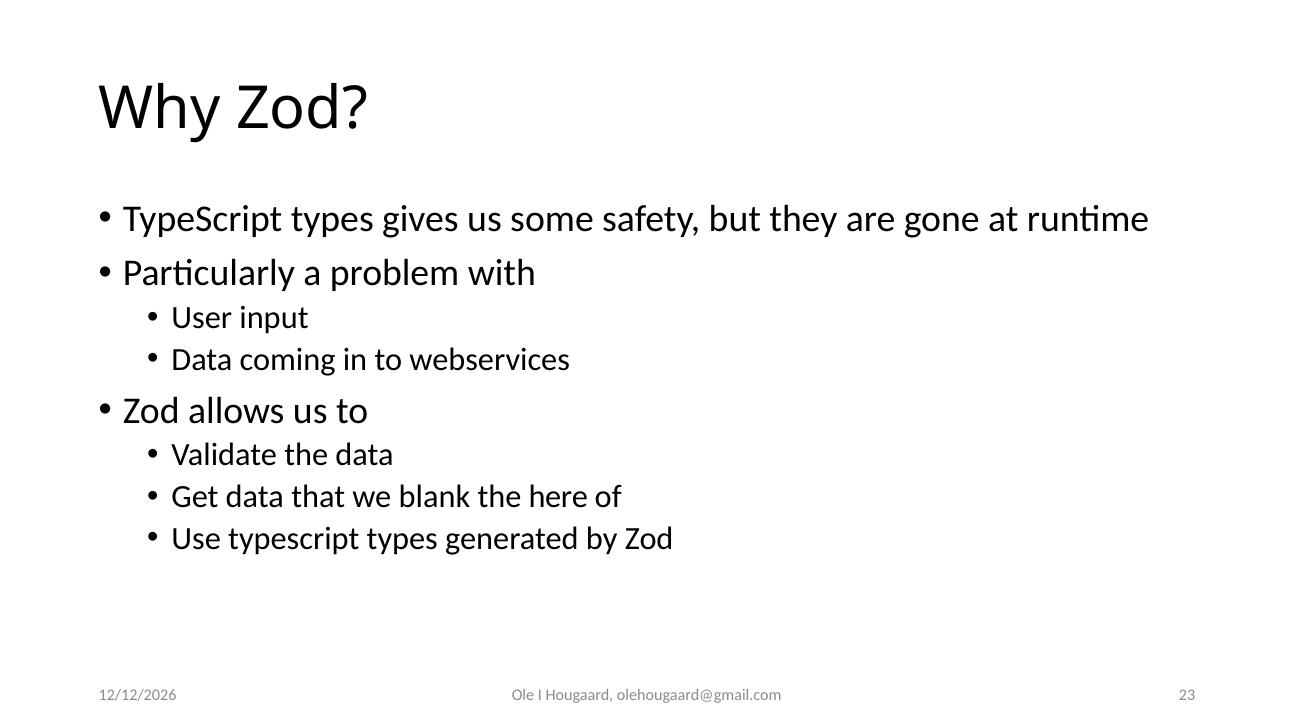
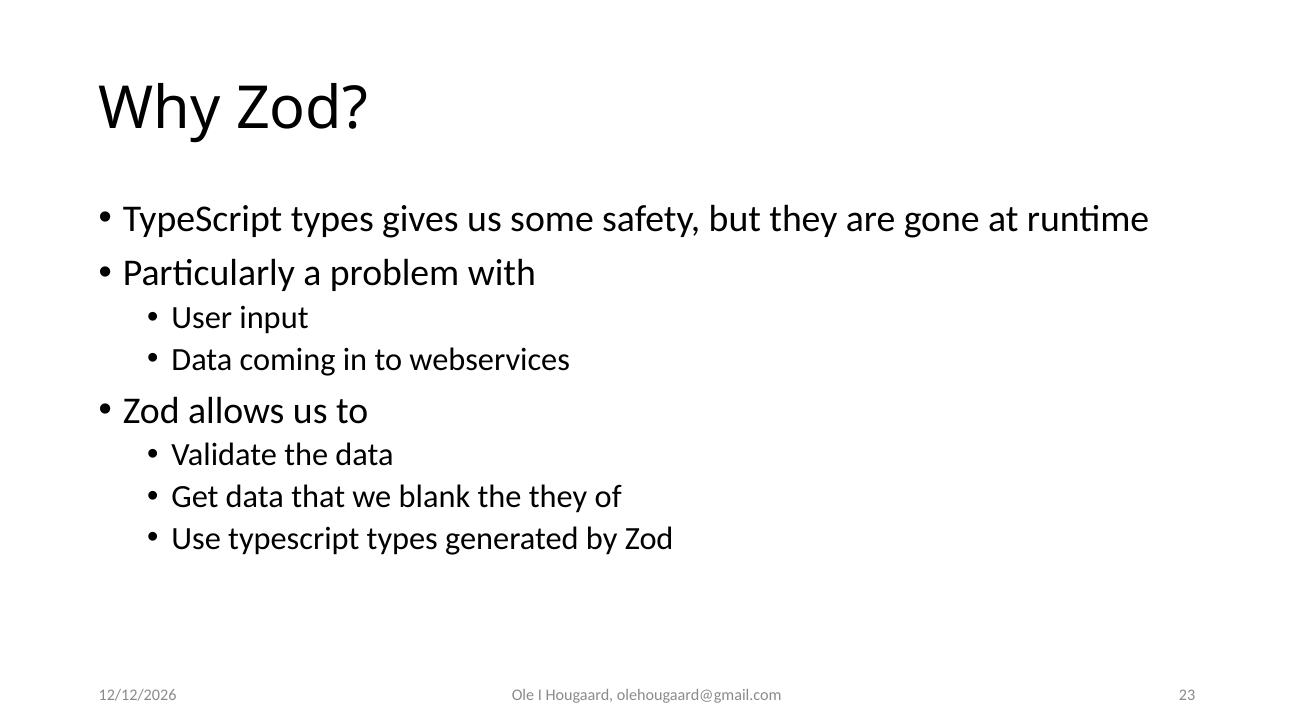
the here: here -> they
